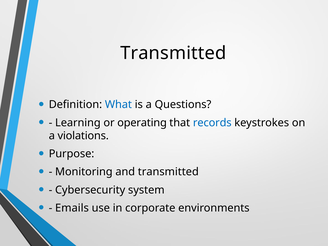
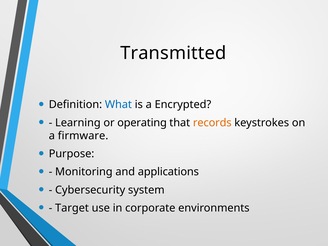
Questions: Questions -> Encrypted
records colour: blue -> orange
violations: violations -> firmware
and transmitted: transmitted -> applications
Emails: Emails -> Target
